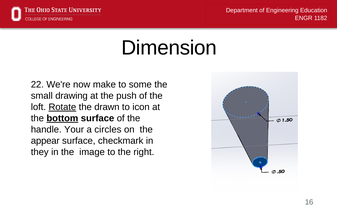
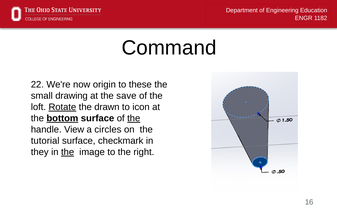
Dimension: Dimension -> Command
make: make -> origin
some: some -> these
push: push -> save
the at (134, 118) underline: none -> present
Your: Your -> View
appear: appear -> tutorial
the at (68, 152) underline: none -> present
